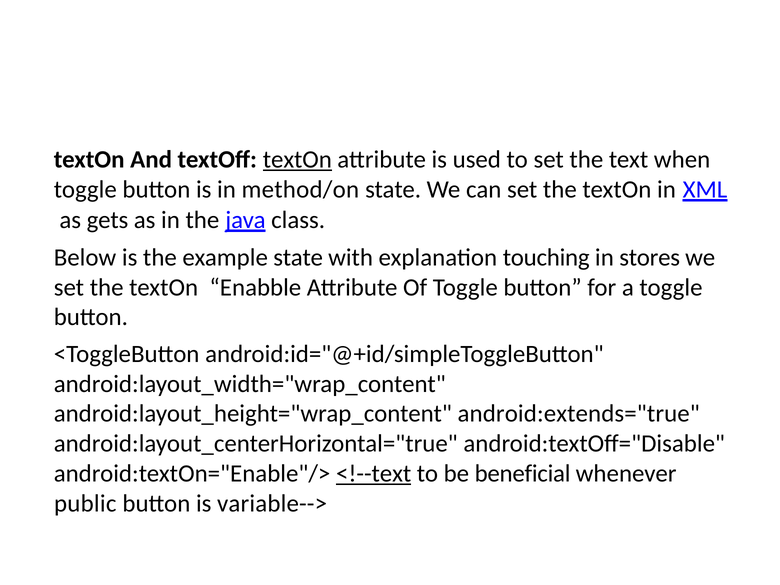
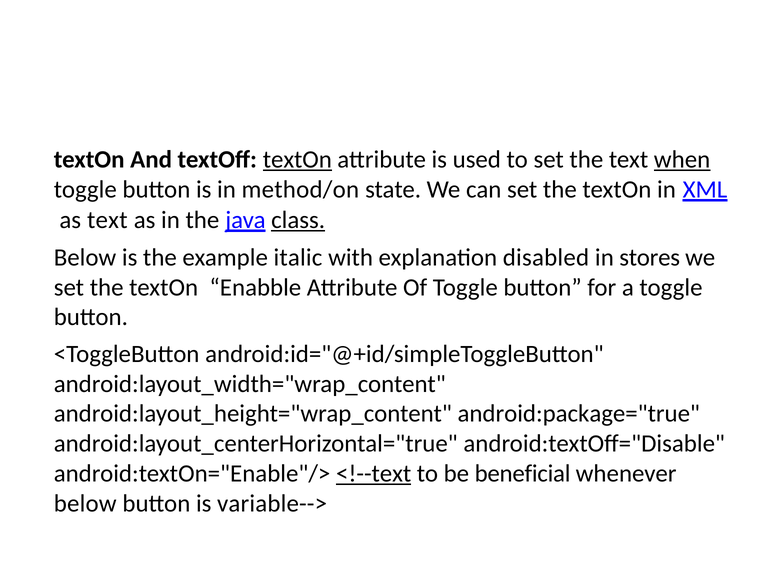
when underline: none -> present
as gets: gets -> text
class underline: none -> present
example state: state -> italic
touching: touching -> disabled
android:extends="true: android:extends="true -> android:package="true
public at (85, 503): public -> below
